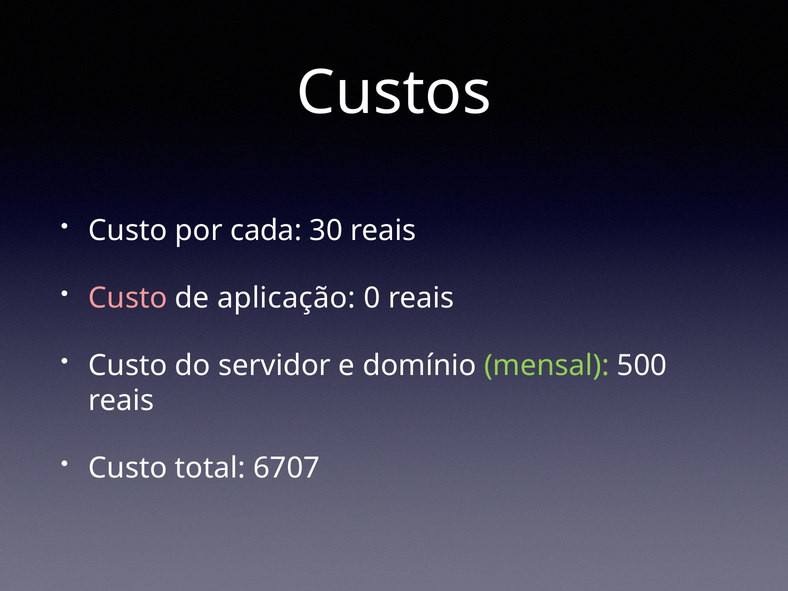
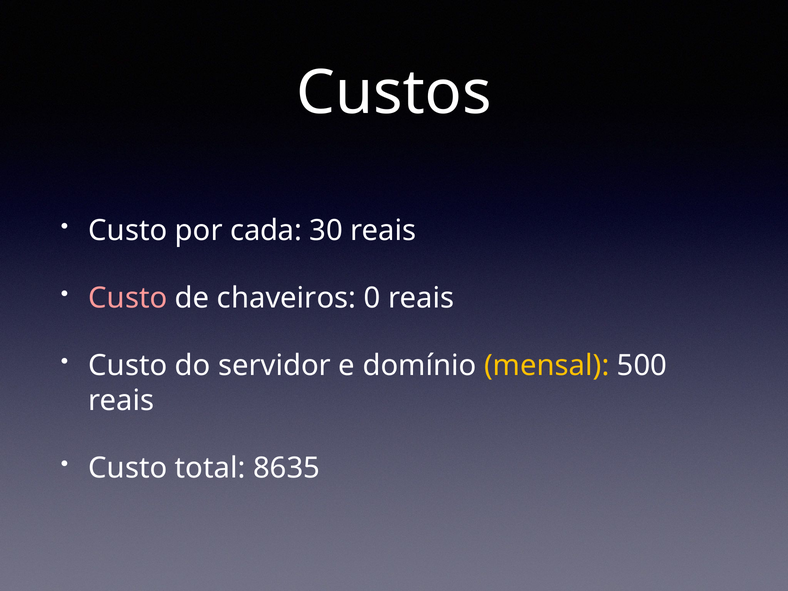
aplicação: aplicação -> chaveiros
mensal colour: light green -> yellow
6707: 6707 -> 8635
